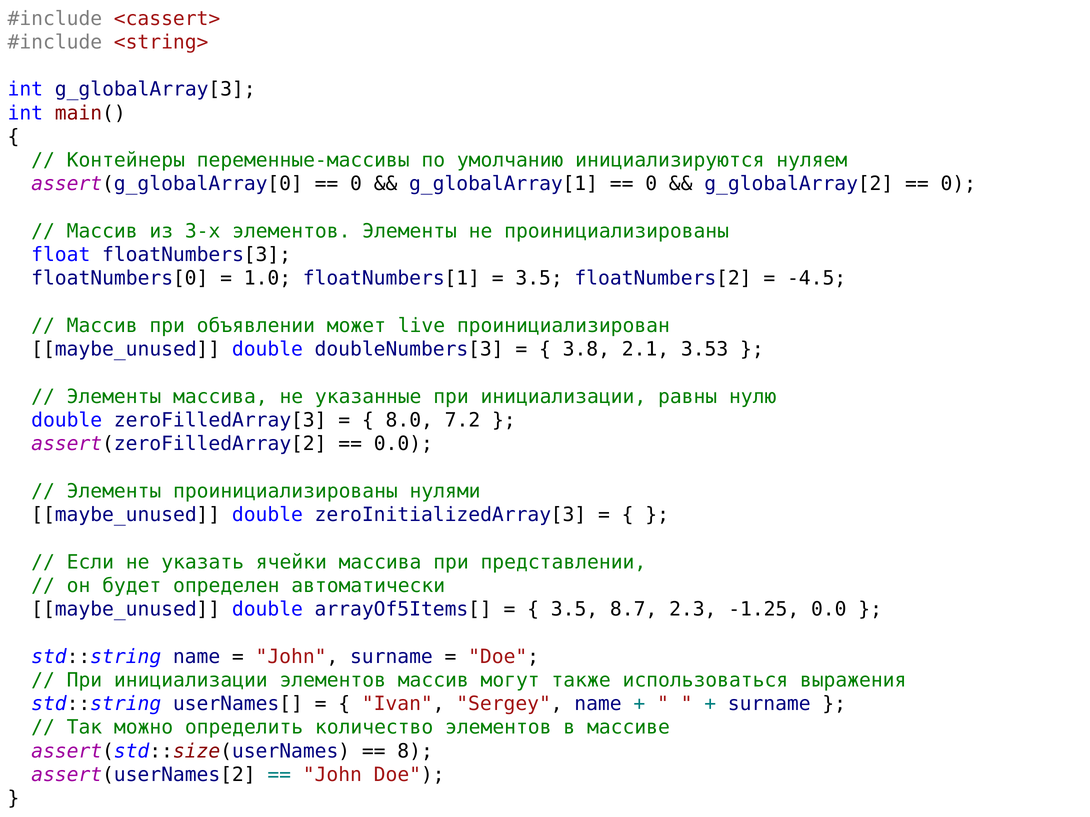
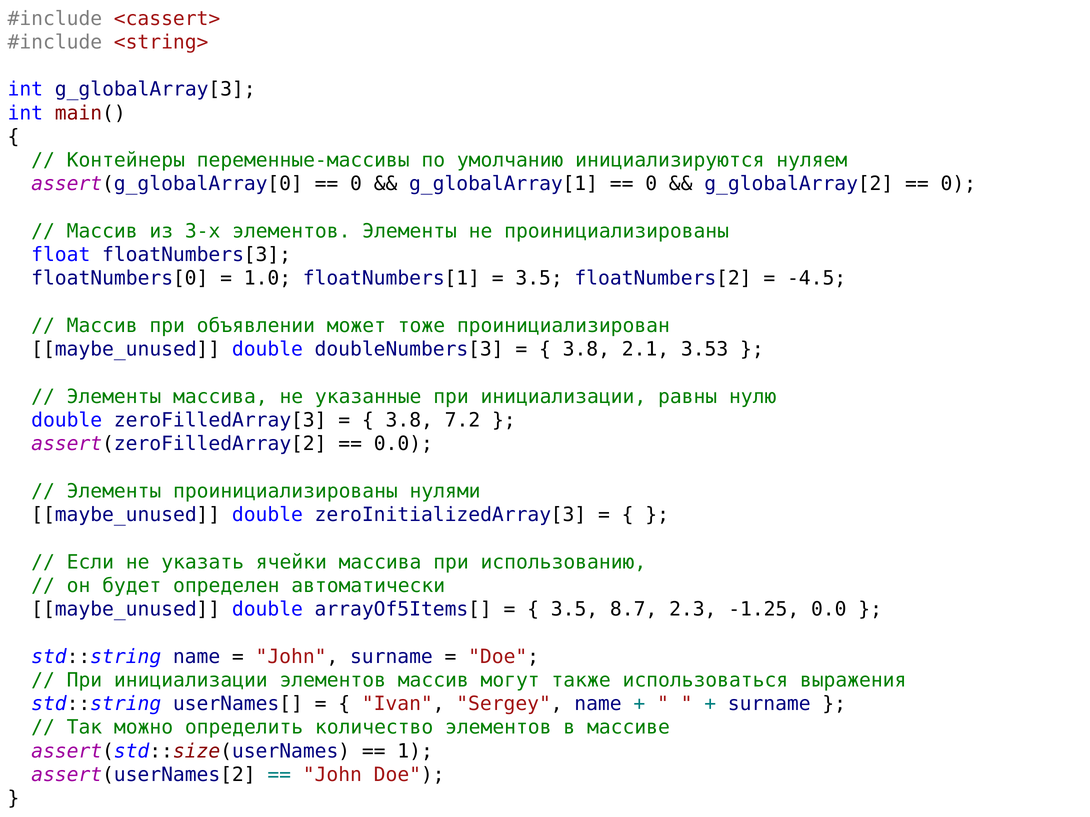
live: live -> тоже
8.0 at (409, 420): 8.0 -> 3.8
представлении: представлении -> использованию
8: 8 -> 1
